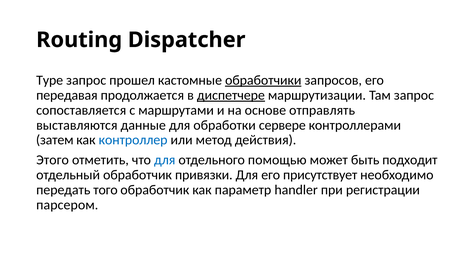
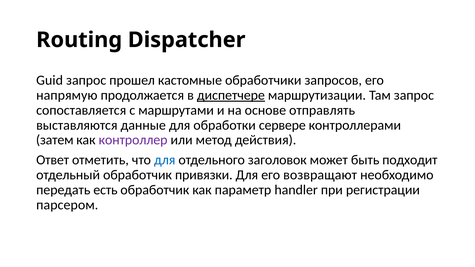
Type: Type -> Guid
обработчики underline: present -> none
передавая: передавая -> напрямую
контроллер colour: blue -> purple
Этого: Этого -> Ответ
помощью: помощью -> заголовок
присутствует: присутствует -> возвращают
того: того -> есть
